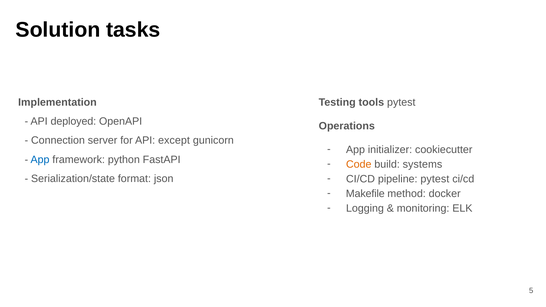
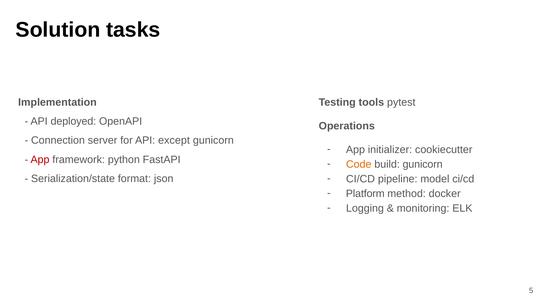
App at (40, 160) colour: blue -> red
build systems: systems -> gunicorn
pipeline pytest: pytest -> model
Makefile: Makefile -> Platform
